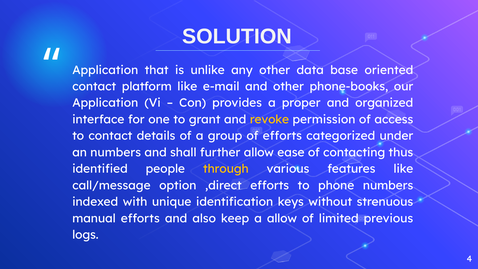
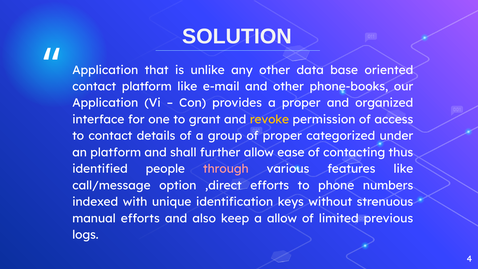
of efforts: efforts -> proper
an numbers: numbers -> platform
through colour: yellow -> pink
